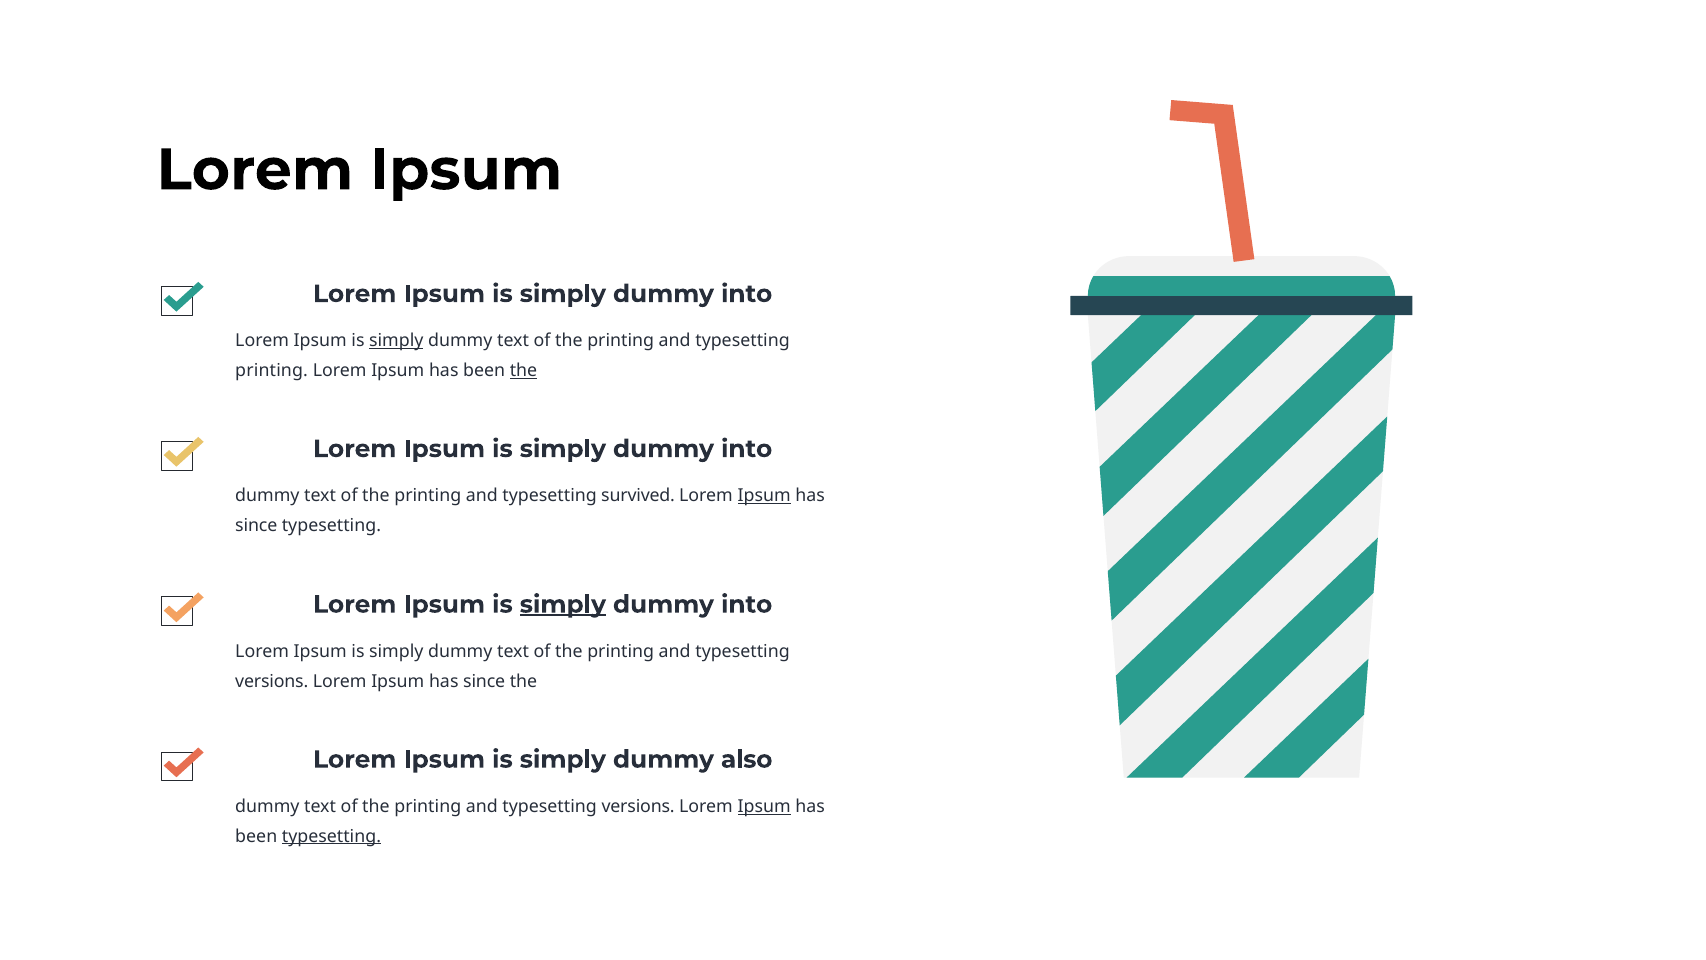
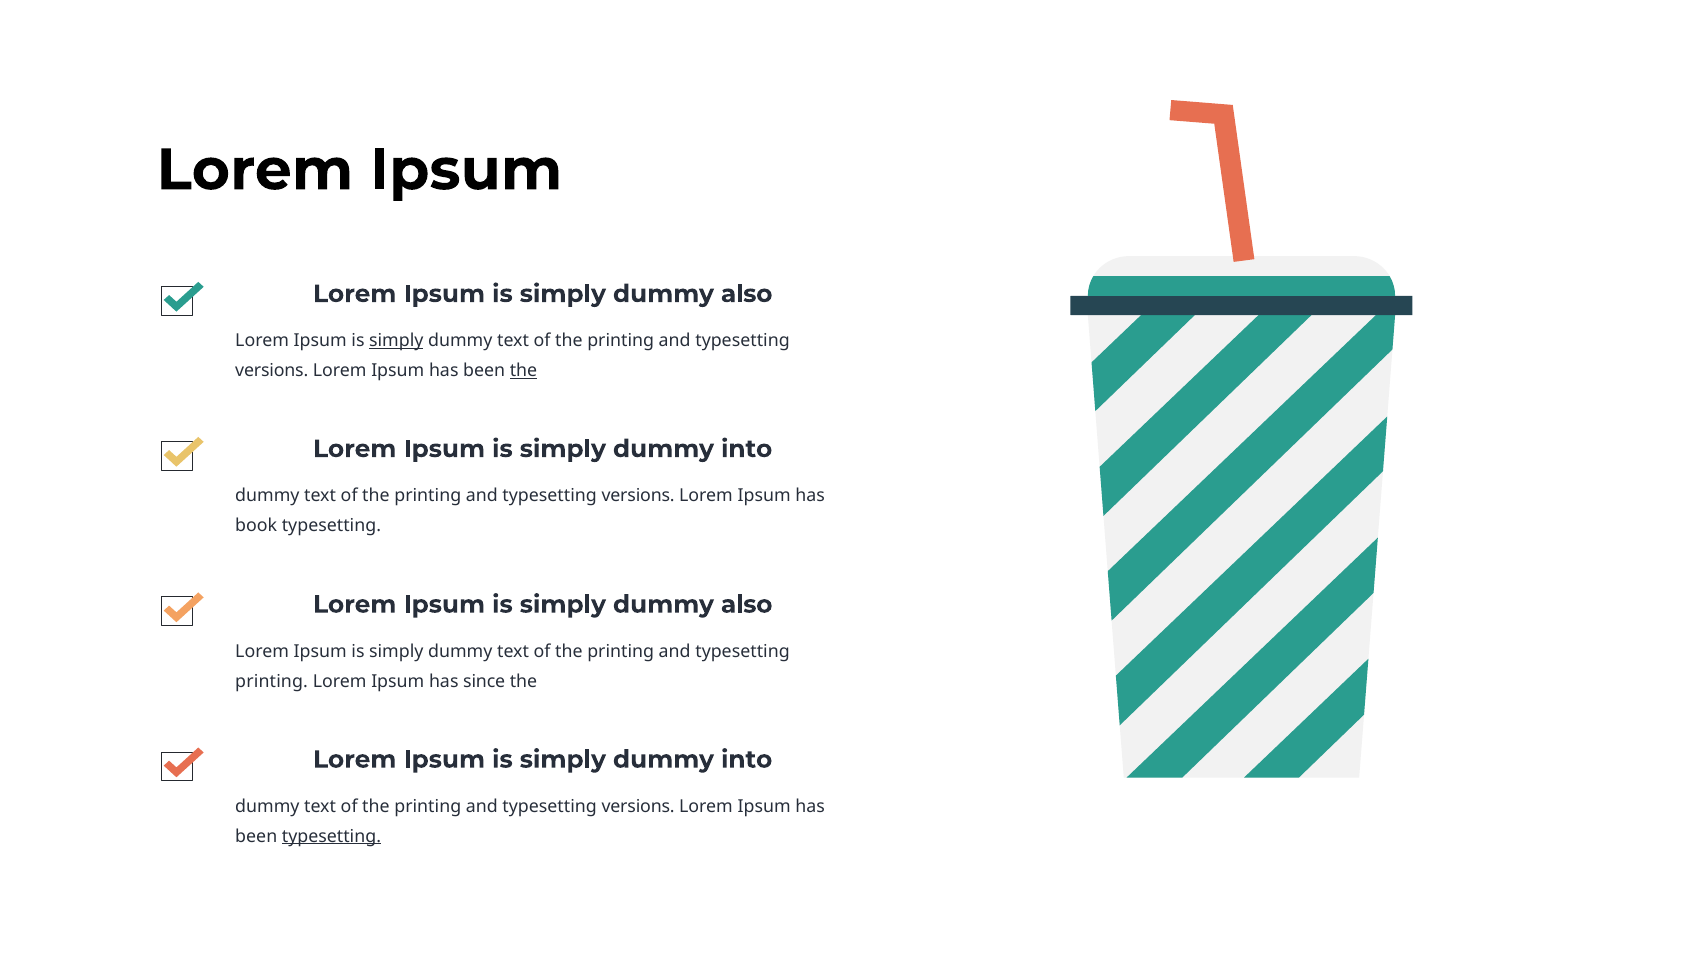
into at (747, 294): into -> also
printing at (272, 370): printing -> versions
survived at (638, 496): survived -> versions
Ipsum at (764, 496) underline: present -> none
since at (256, 525): since -> book
simply at (563, 604) underline: present -> none
into at (747, 604): into -> also
versions at (272, 681): versions -> printing
also at (747, 759): also -> into
Ipsum at (764, 806) underline: present -> none
